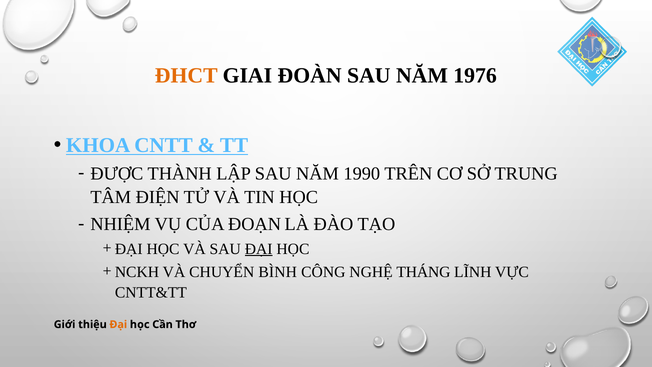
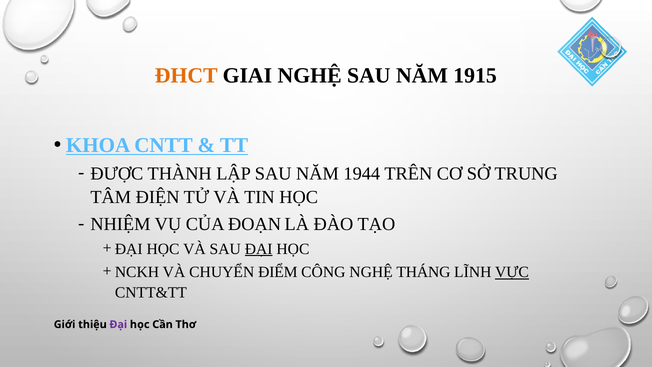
GIAI ĐOÀN: ĐOÀN -> NGHỆ
1976: 1976 -> 1915
1990: 1990 -> 1944
BÌNH: BÌNH -> ĐIỂM
VỰC underline: none -> present
Đại at (118, 324) colour: orange -> purple
